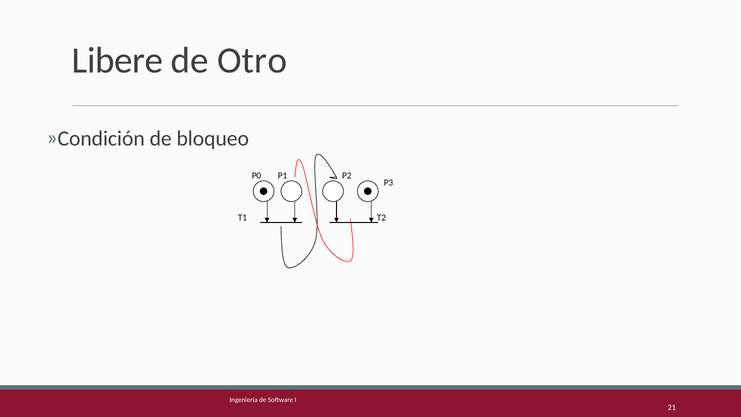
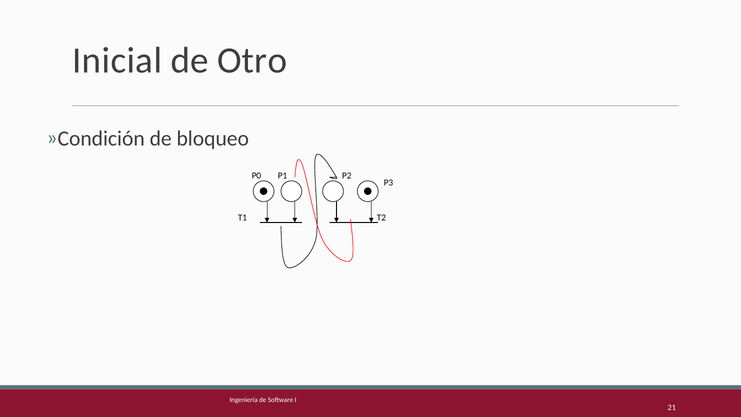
Libere: Libere -> Inicial
